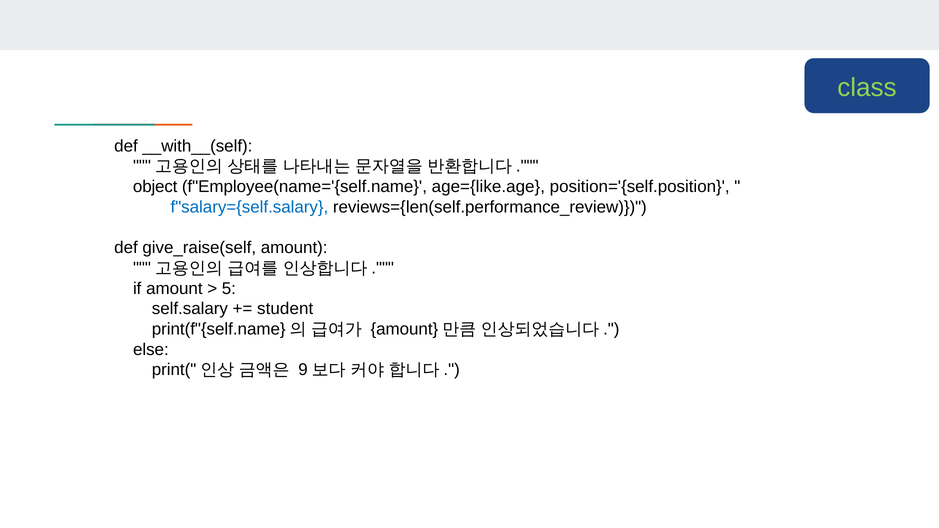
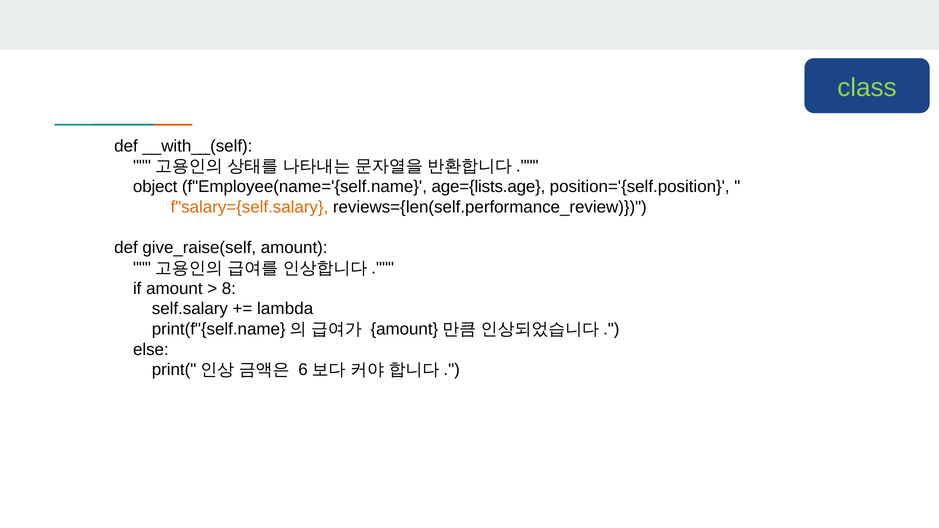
age={like.age: age={like.age -> age={lists.age
f"salary={self.salary colour: blue -> orange
5: 5 -> 8
student: student -> lambda
9: 9 -> 6
